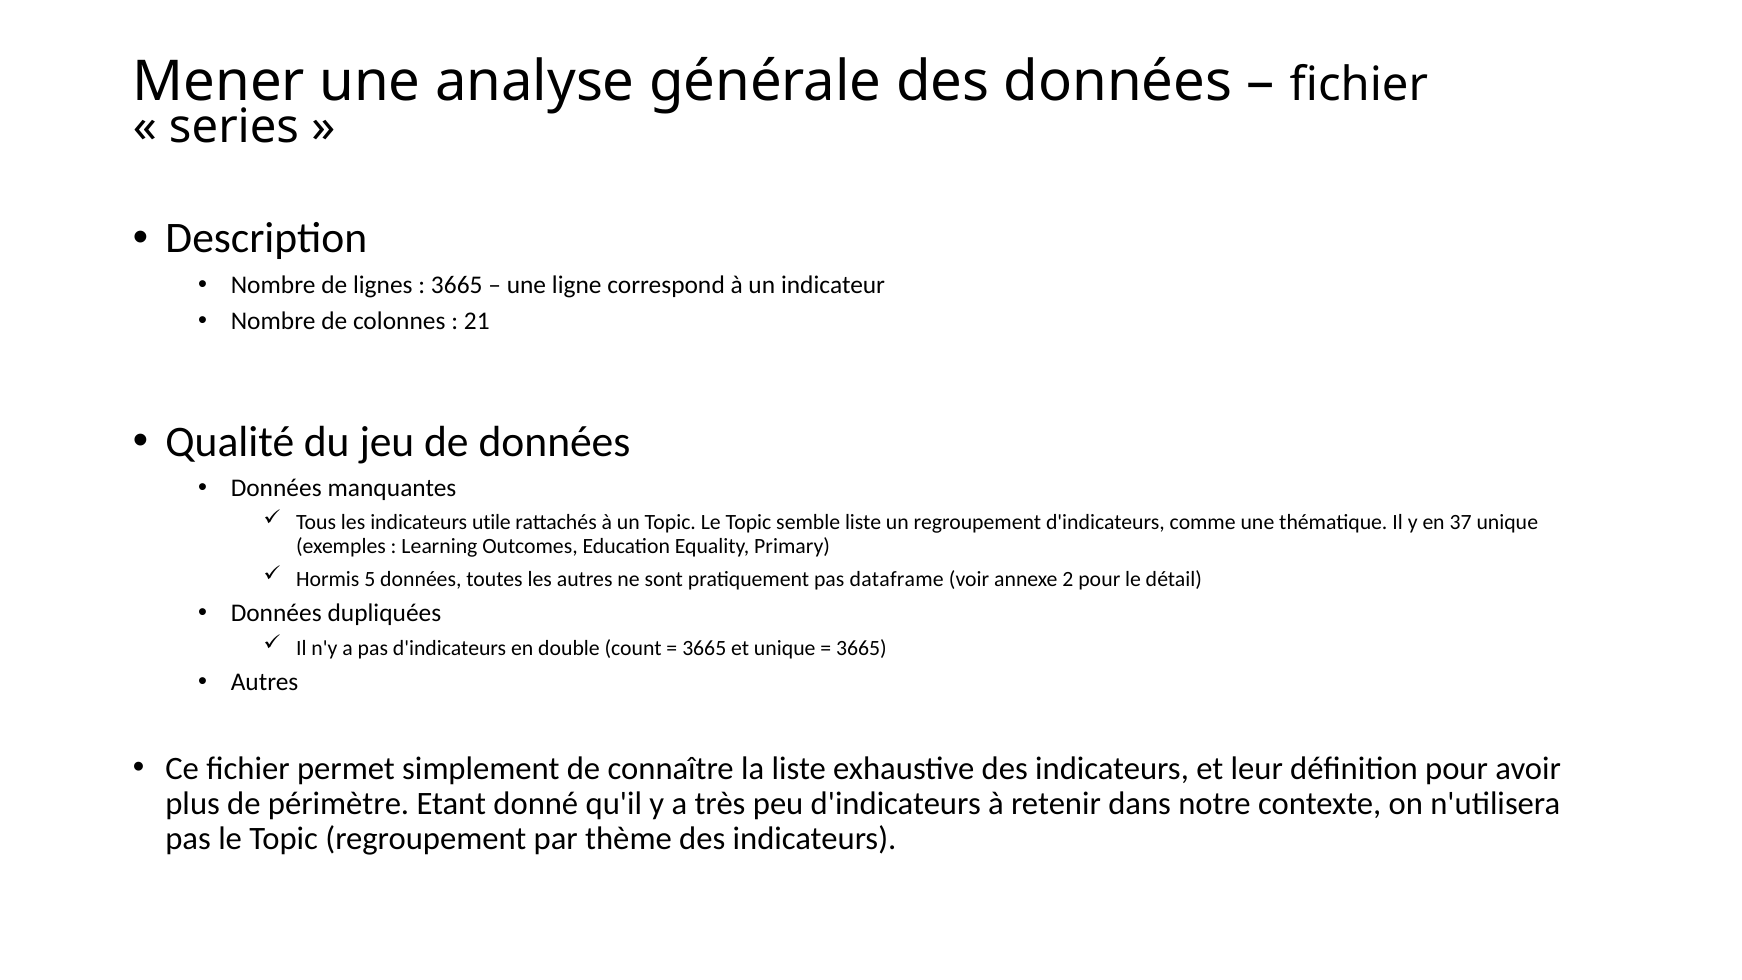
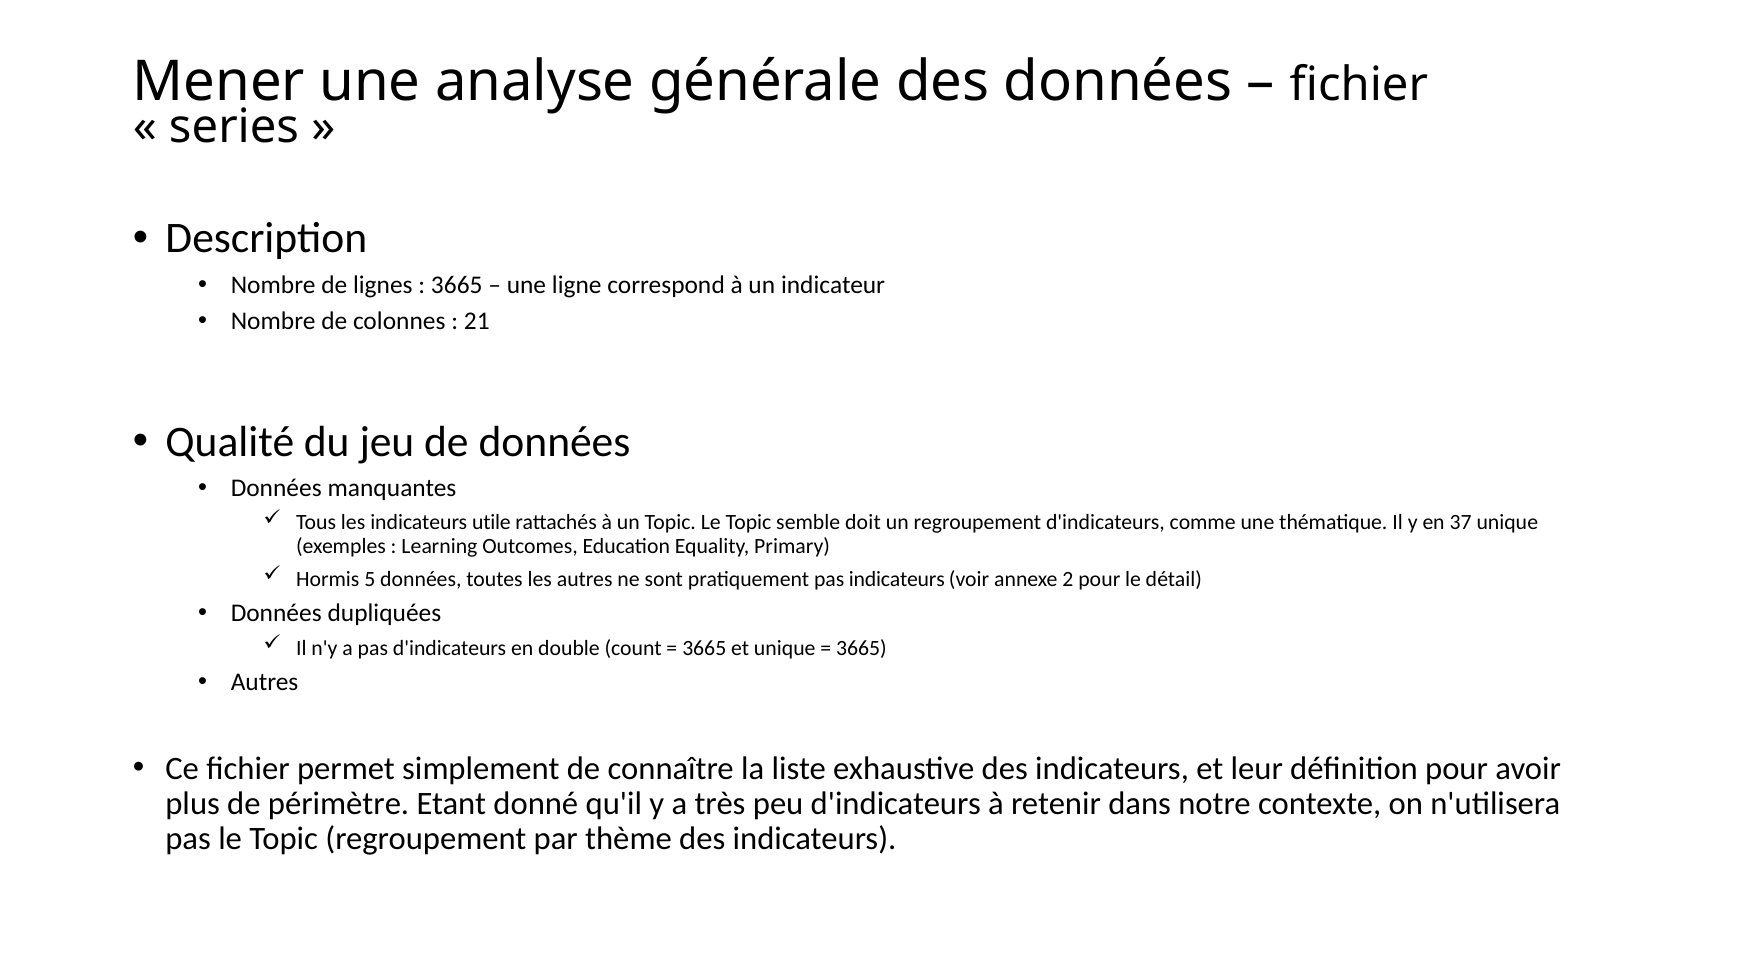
semble liste: liste -> doit
pas dataframe: dataframe -> indicateurs
